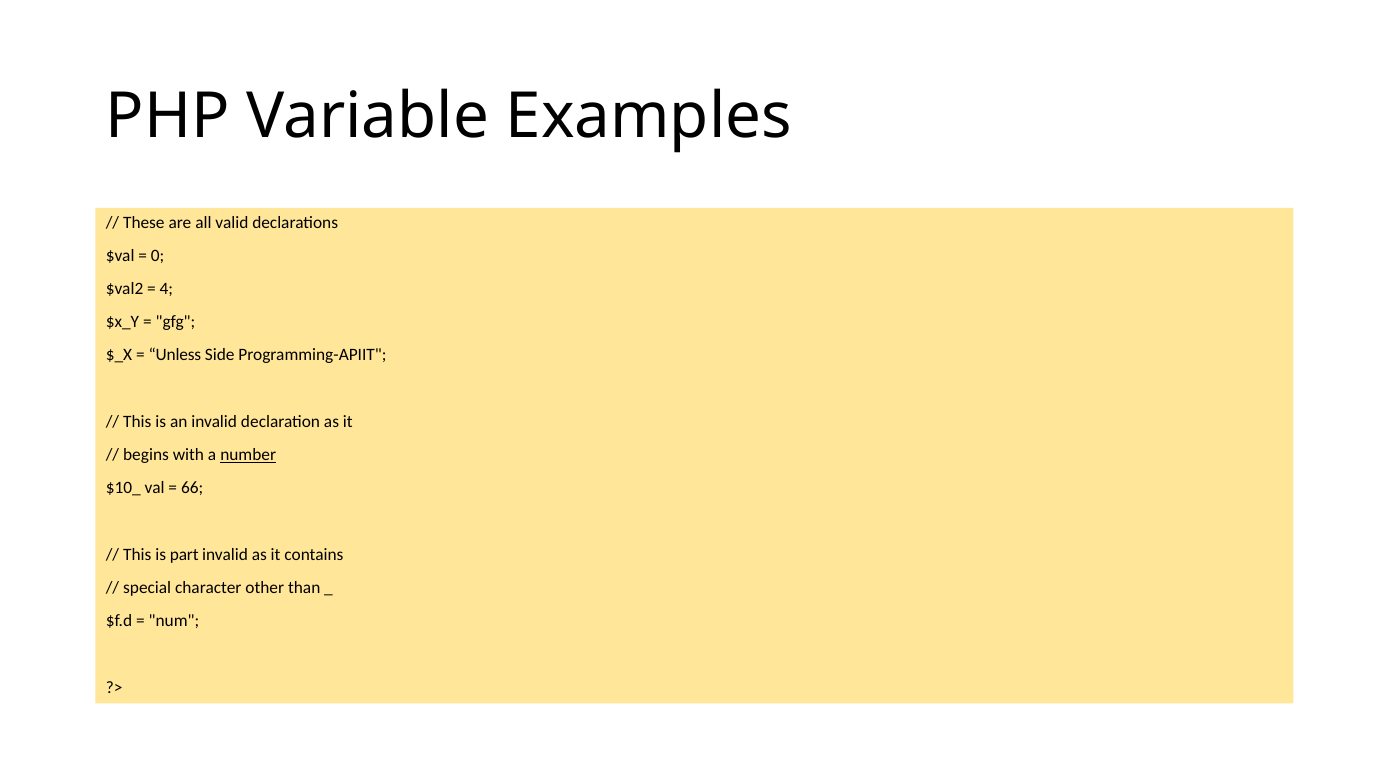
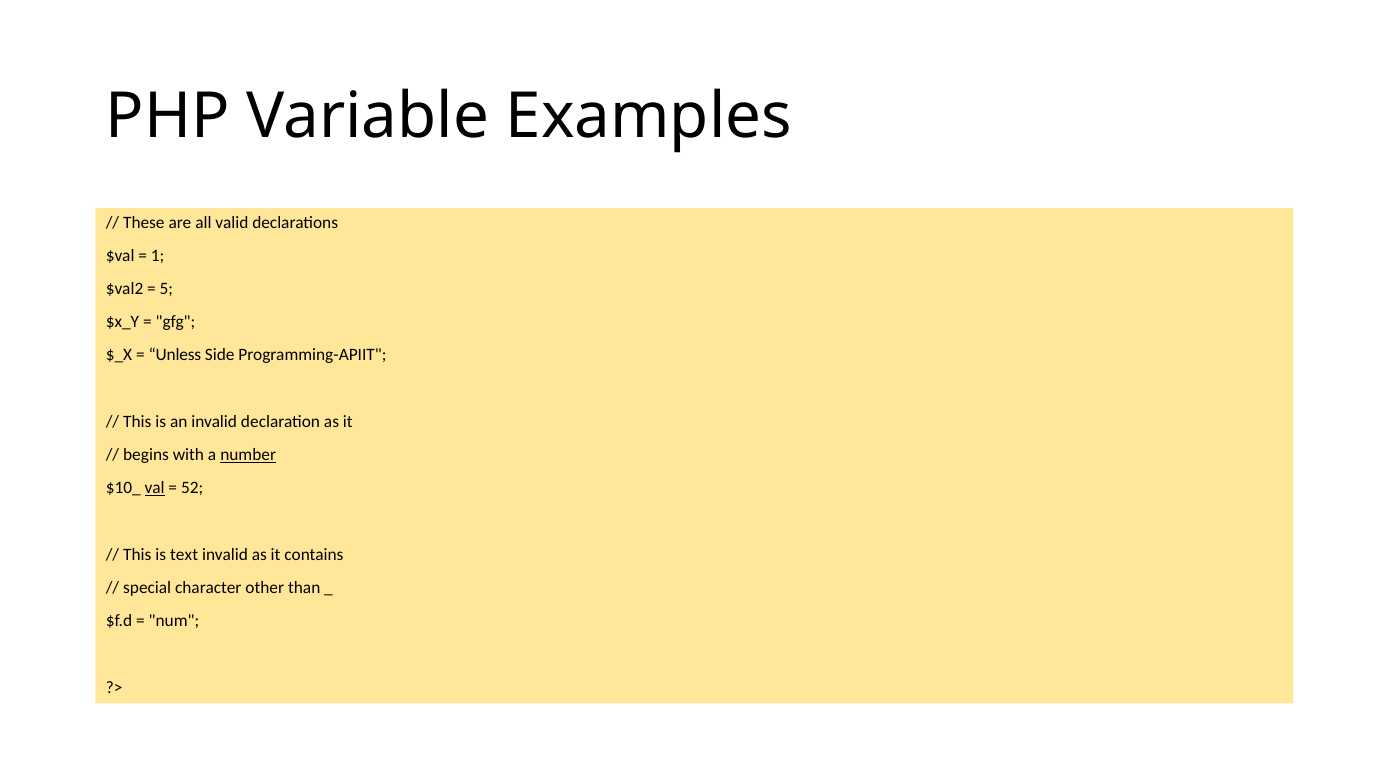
0: 0 -> 1
4: 4 -> 5
val underline: none -> present
66: 66 -> 52
part: part -> text
